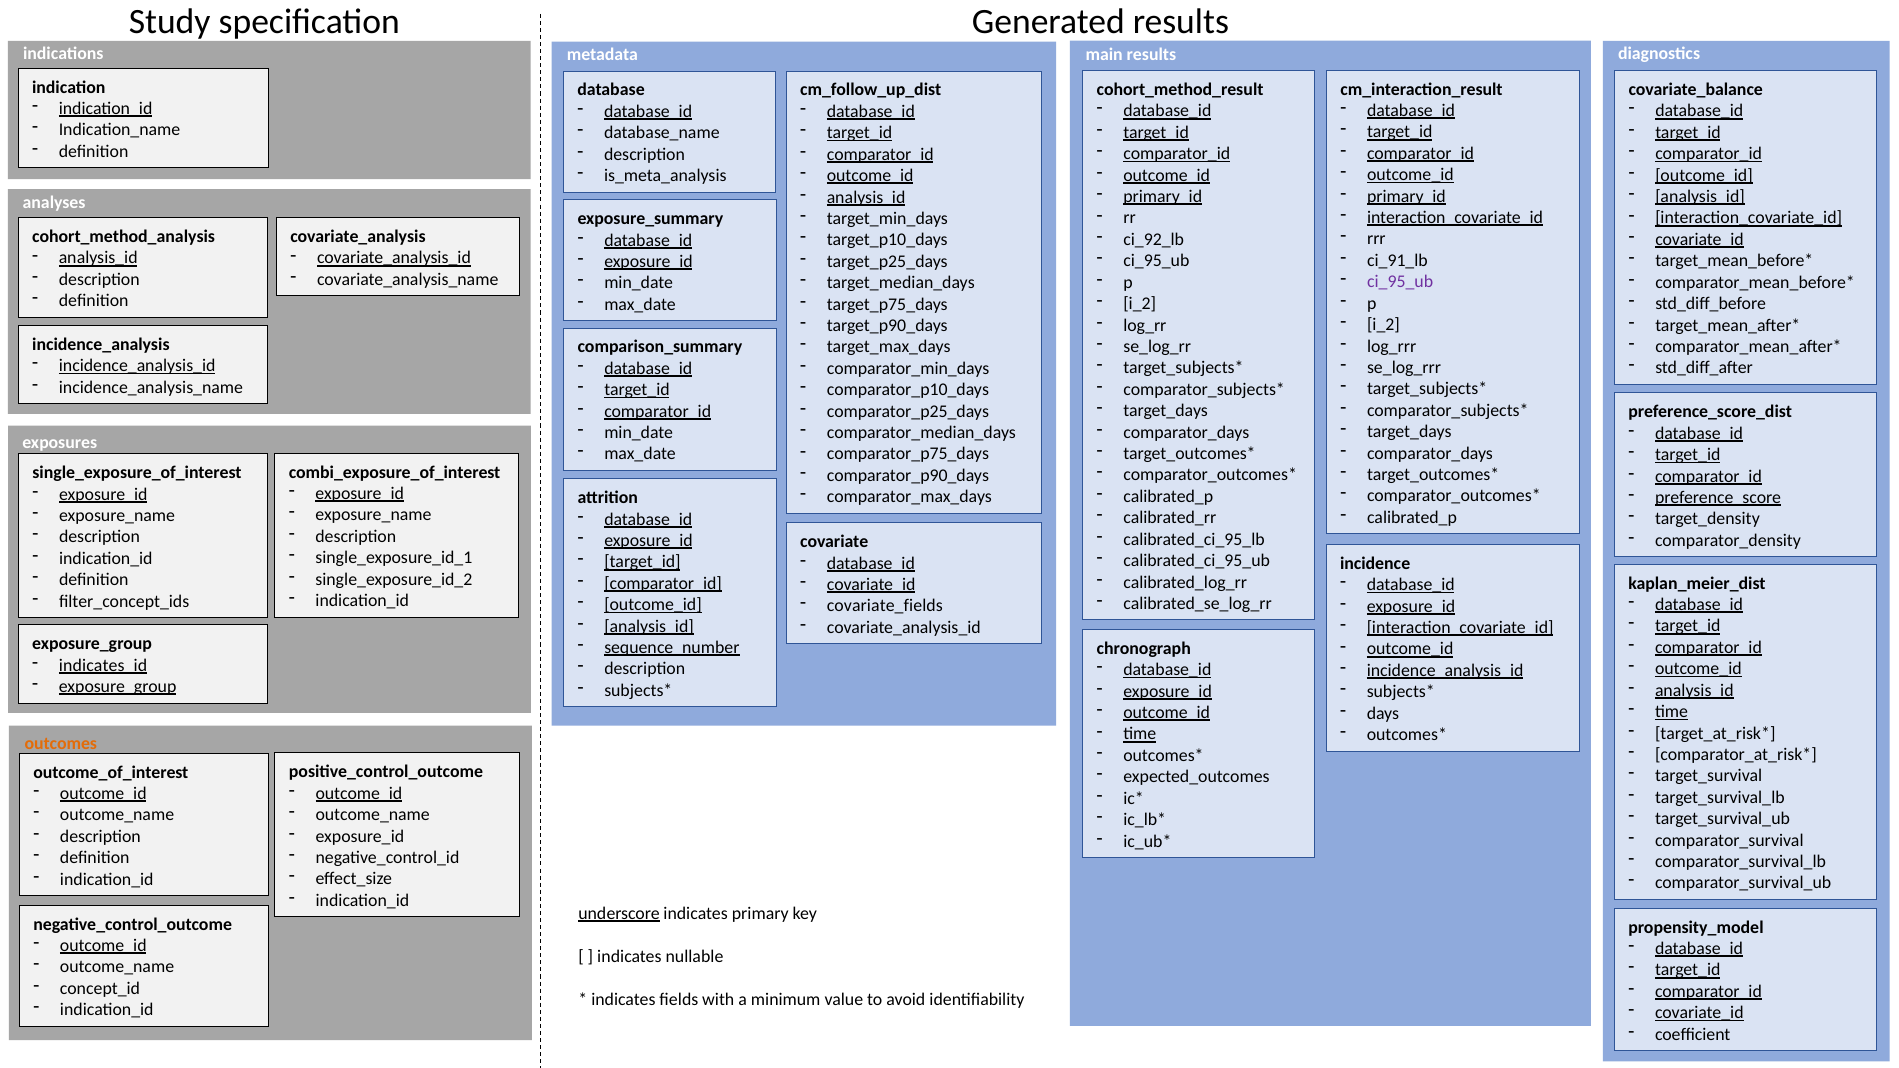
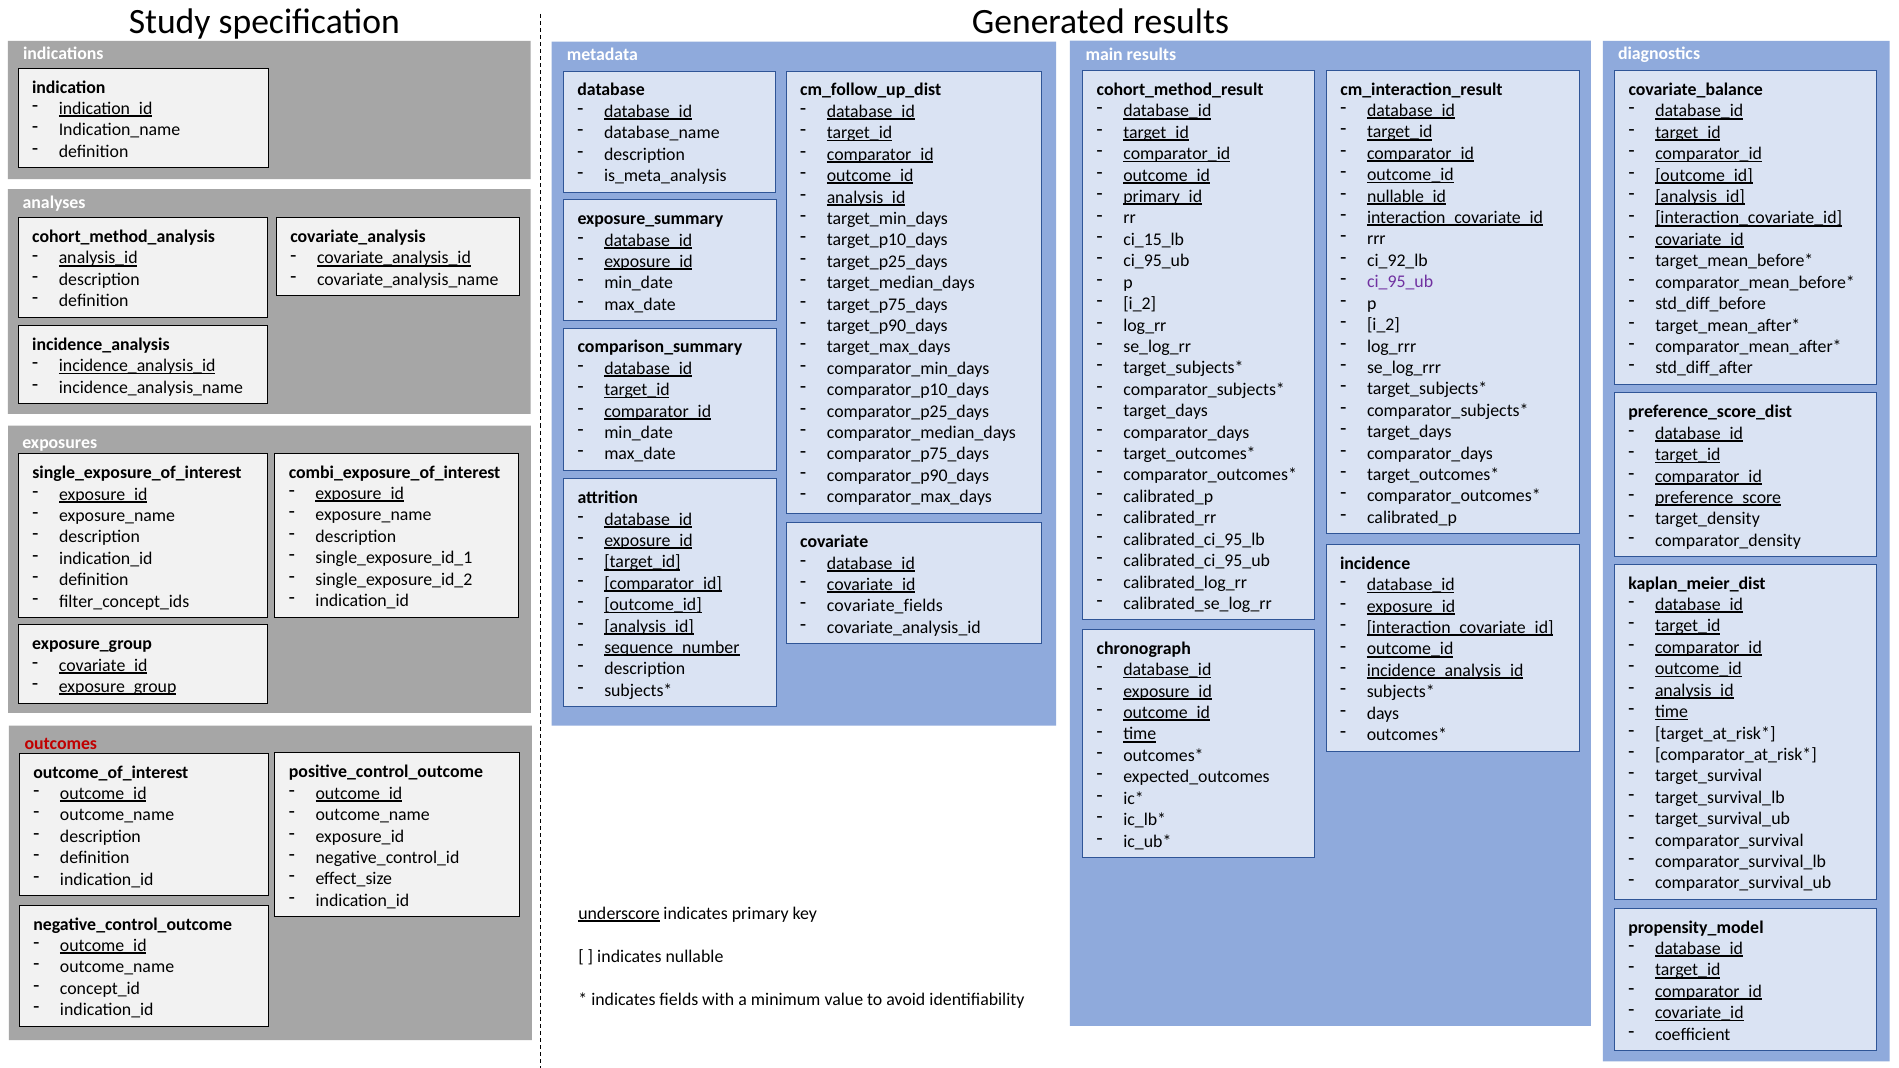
primary_id at (1406, 196): primary_id -> nullable_id
ci_92_lb: ci_92_lb -> ci_15_lb
ci_91_lb: ci_91_lb -> ci_92_lb
indicates_id at (103, 665): indicates_id -> covariate_id
outcomes colour: orange -> red
